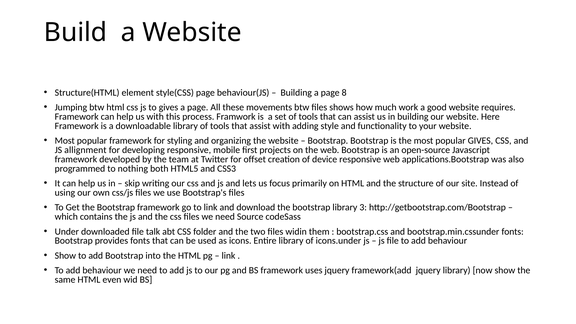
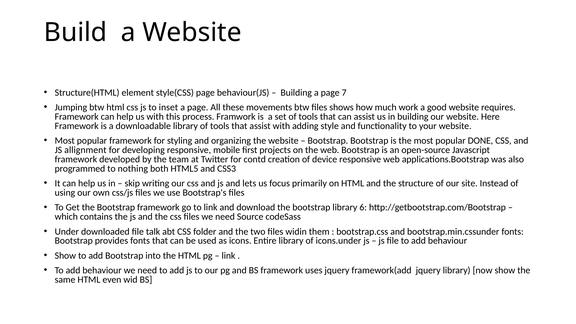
8: 8 -> 7
to gives: gives -> inset
popular GIVES: GIVES -> DONE
offset: offset -> contd
3: 3 -> 6
